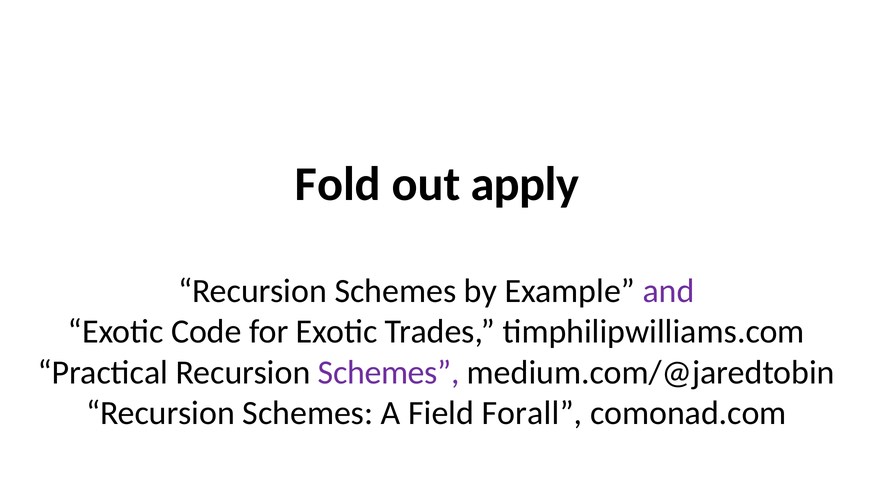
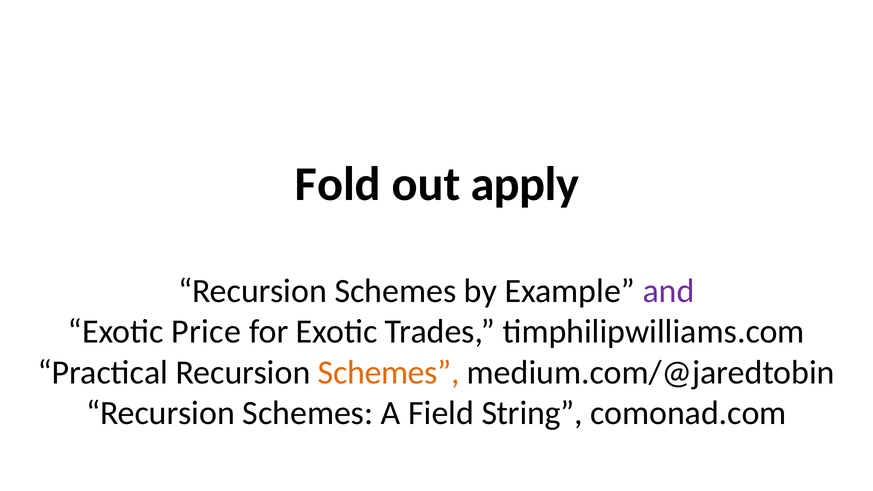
Code: Code -> Price
Schemes at (389, 372) colour: purple -> orange
Forall: Forall -> String
